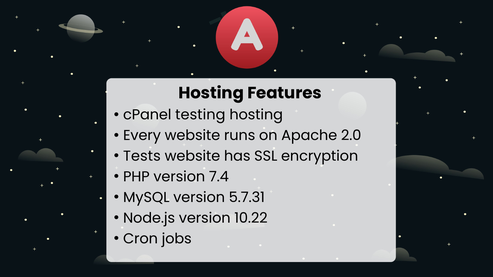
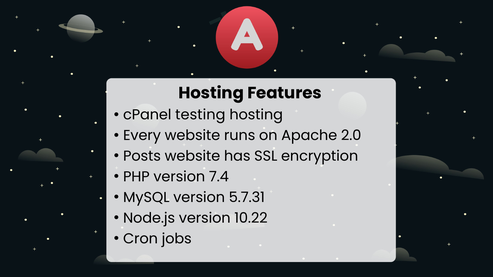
Tests: Tests -> Posts
